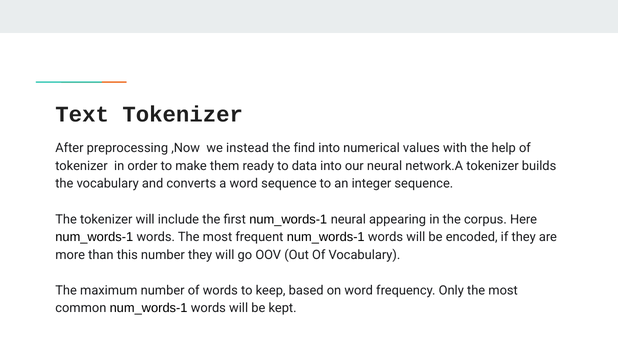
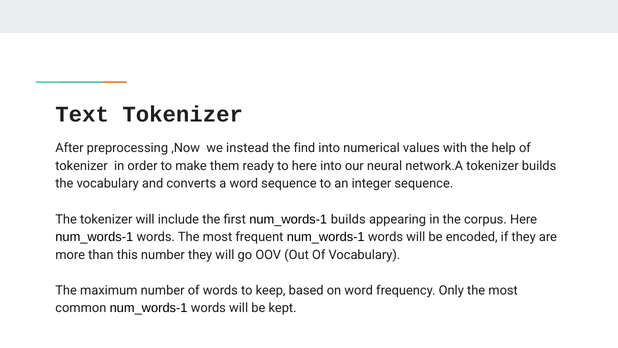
to data: data -> here
num_words-1 neural: neural -> builds
